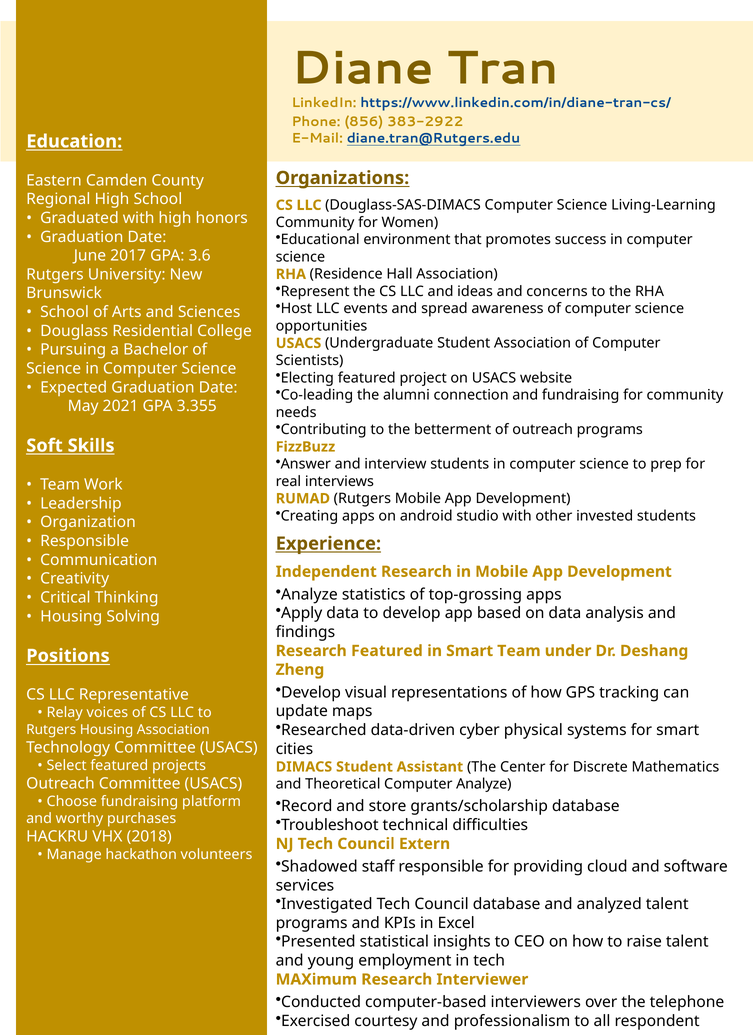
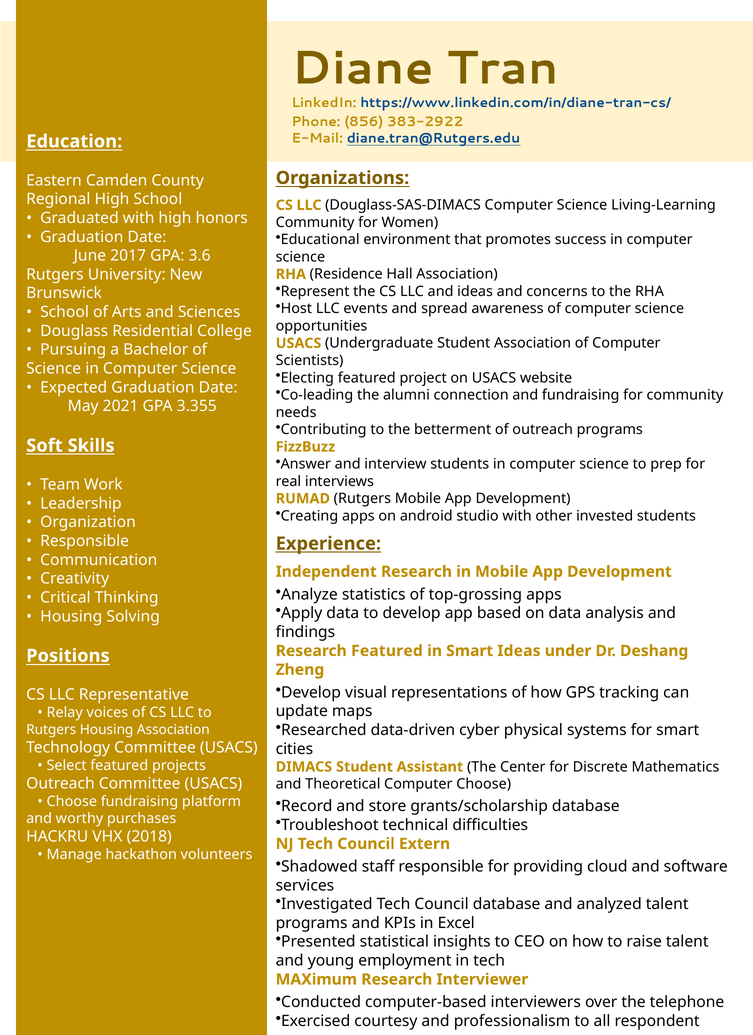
Smart Team: Team -> Ideas
Computer Analyze: Analyze -> Choose
